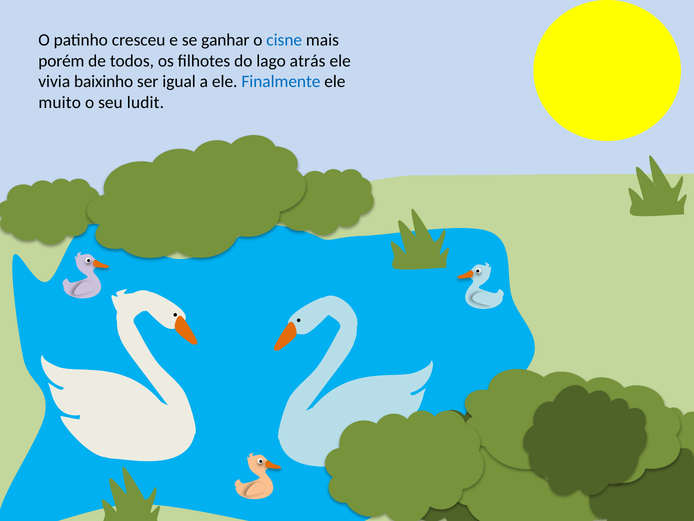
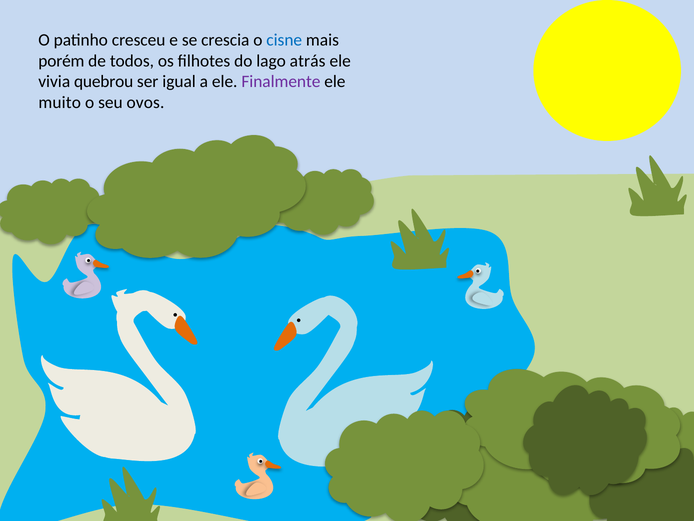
ganhar: ganhar -> crescia
baixinho: baixinho -> quebrou
Finalmente colour: blue -> purple
ludit: ludit -> ovos
